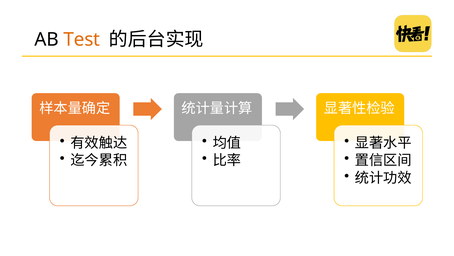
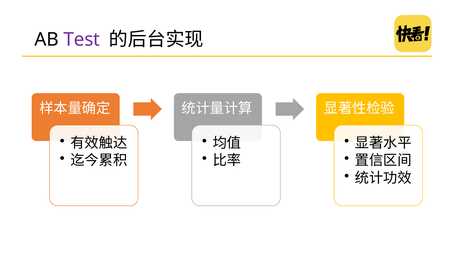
Test colour: orange -> purple
